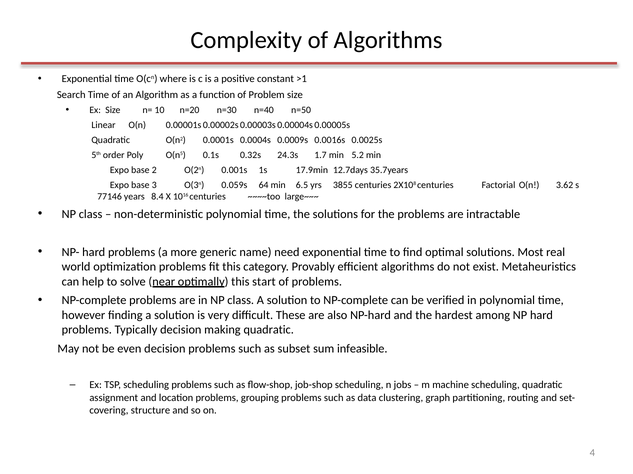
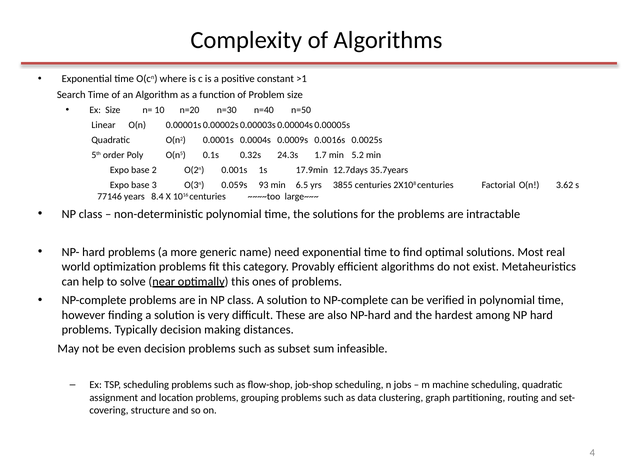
64: 64 -> 93
start: start -> ones
making quadratic: quadratic -> distances
